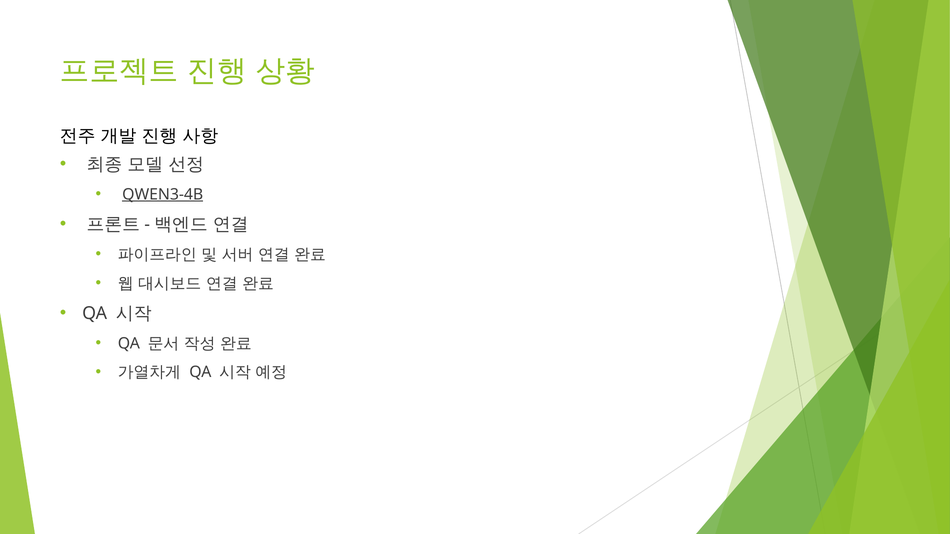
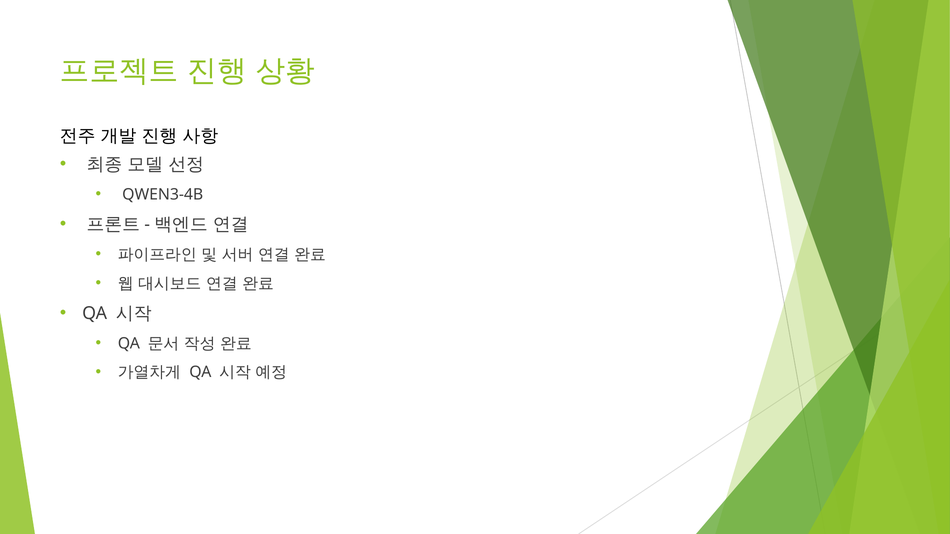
QWEN3-4B underline: present -> none
